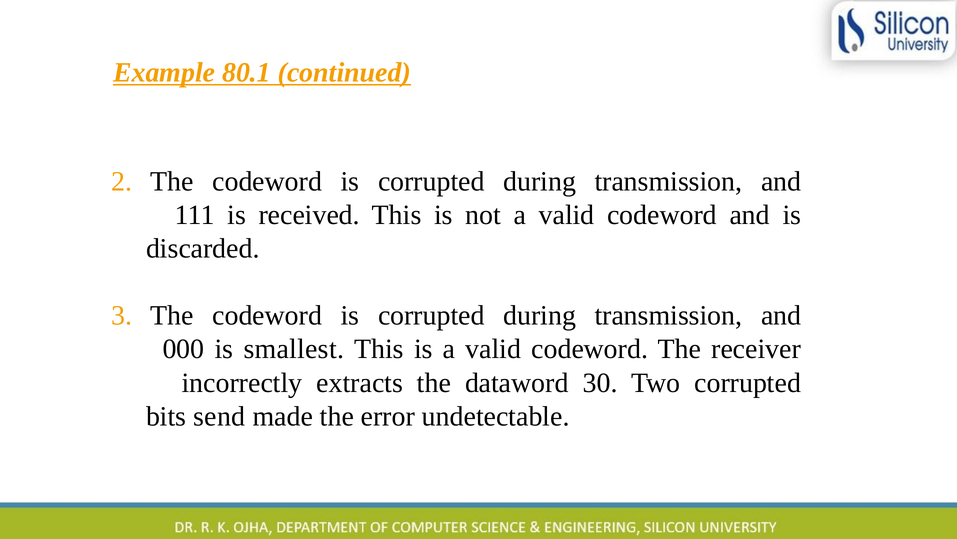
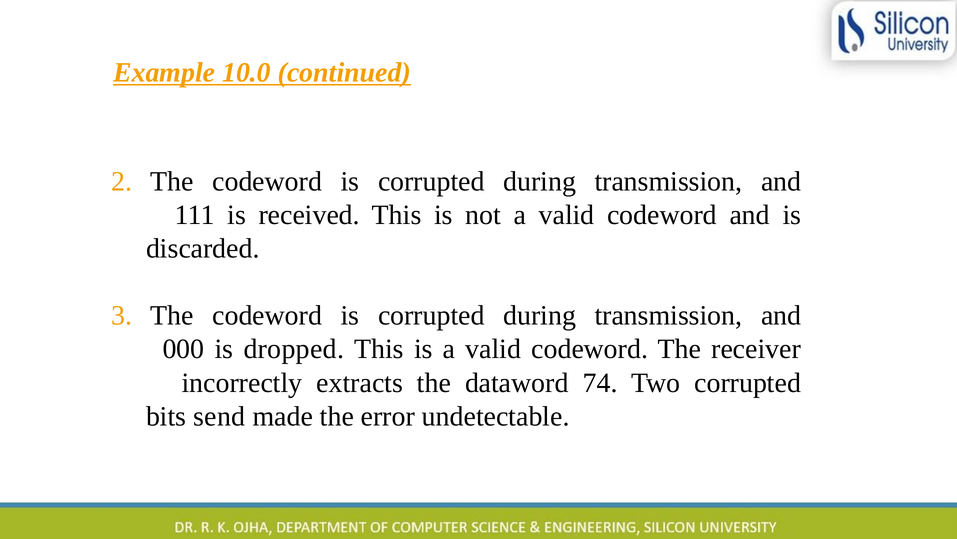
80.1: 80.1 -> 10.0
smallest: smallest -> dropped
30: 30 -> 74
